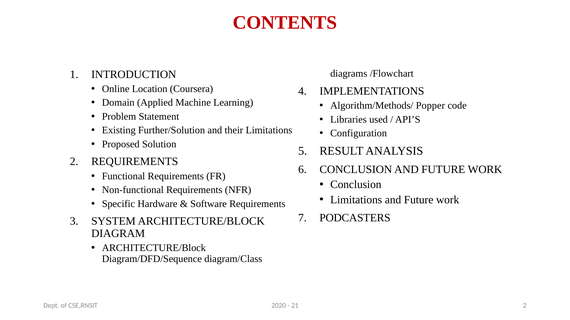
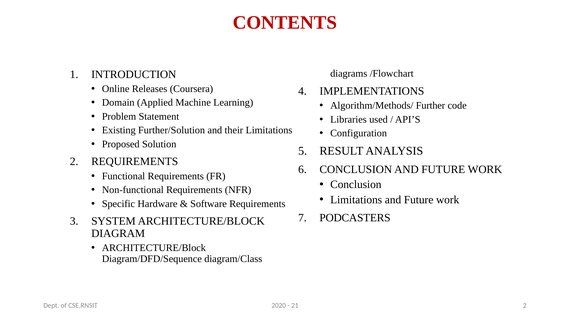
Location: Location -> Releases
Popper: Popper -> Further
